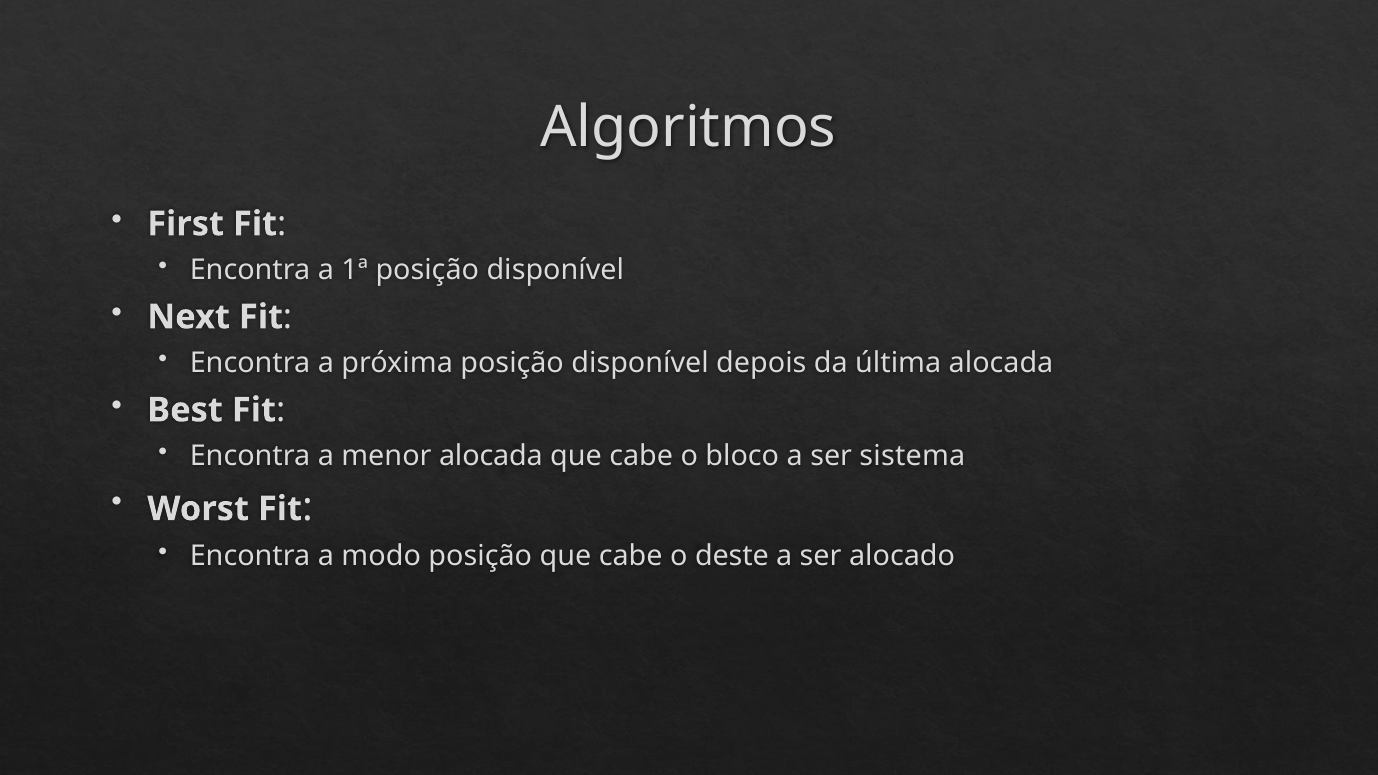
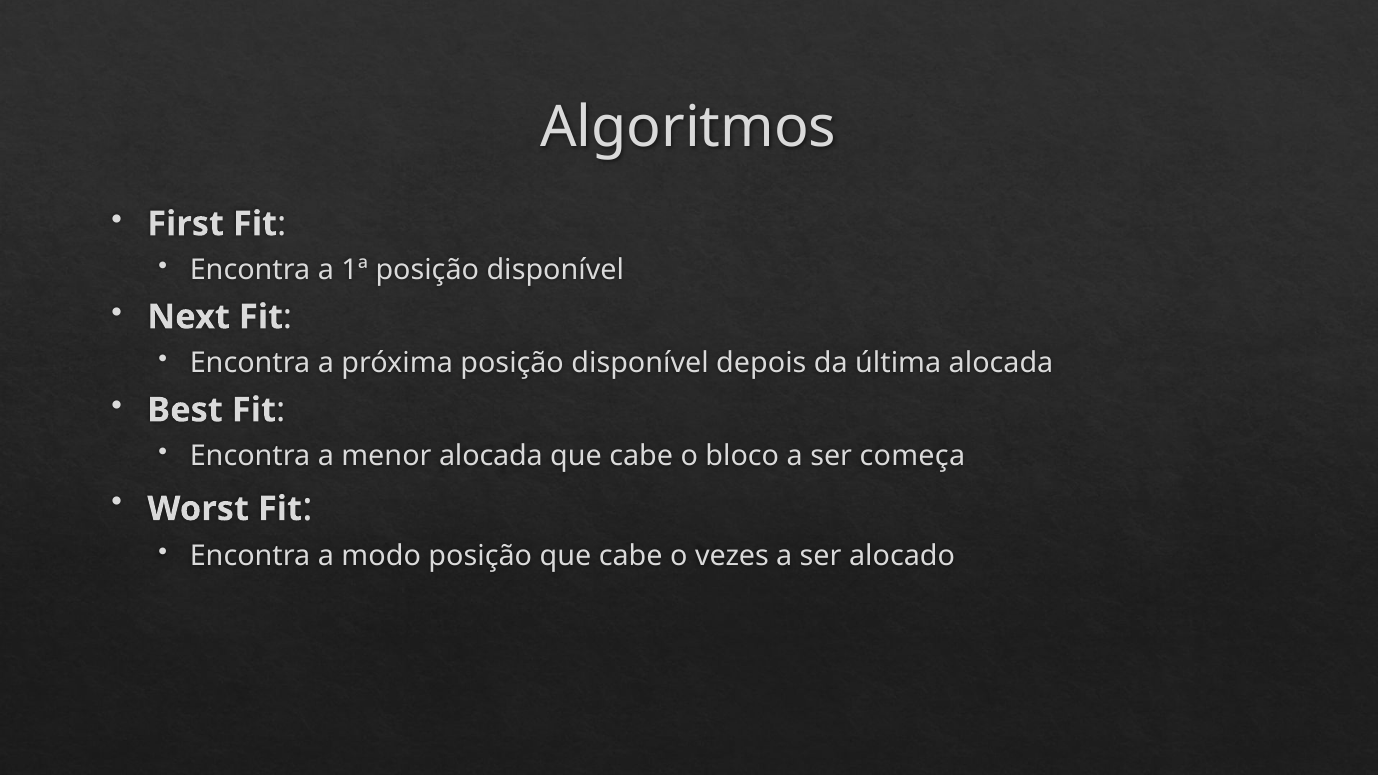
sistema: sistema -> começa
deste: deste -> vezes
